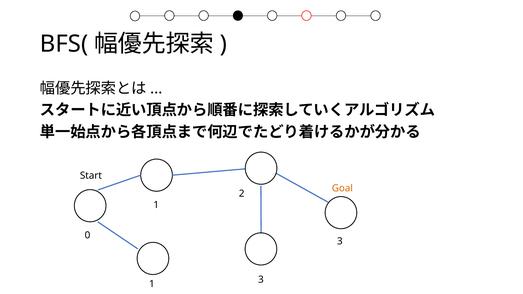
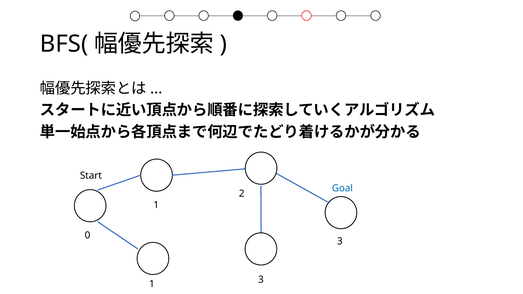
Goal colour: orange -> blue
